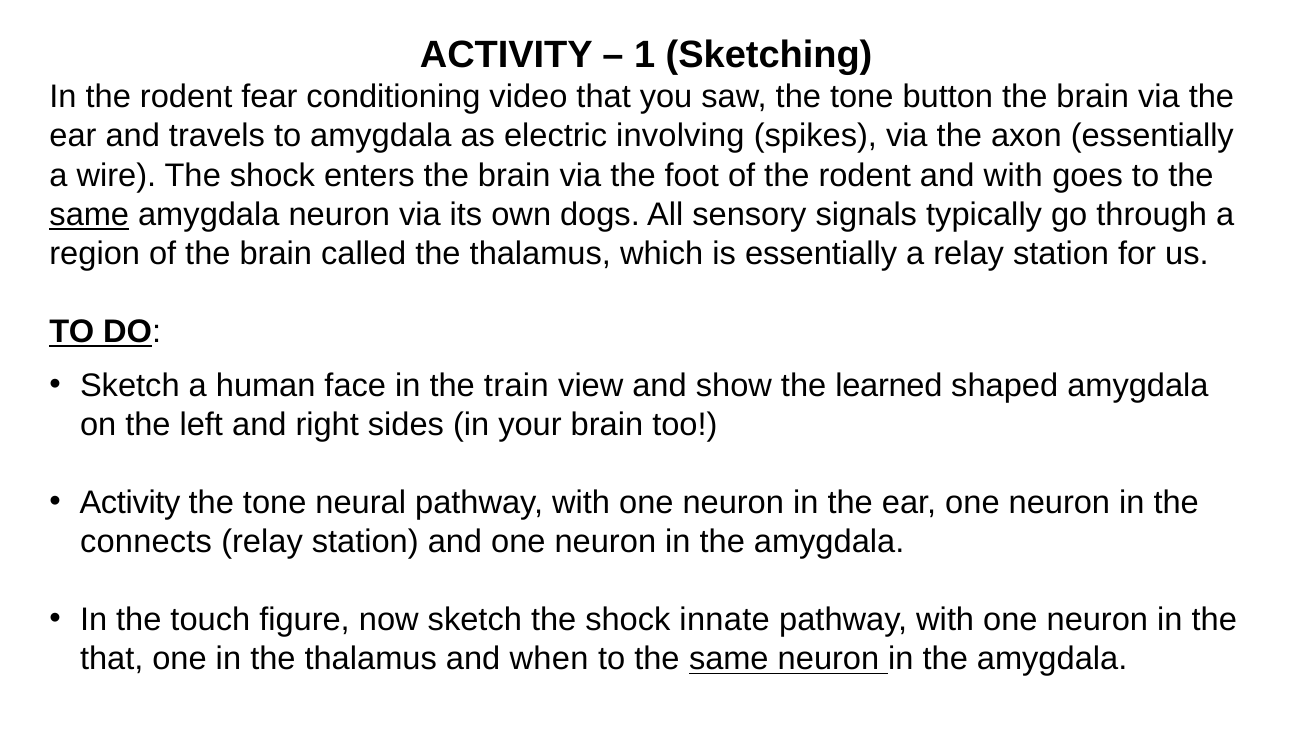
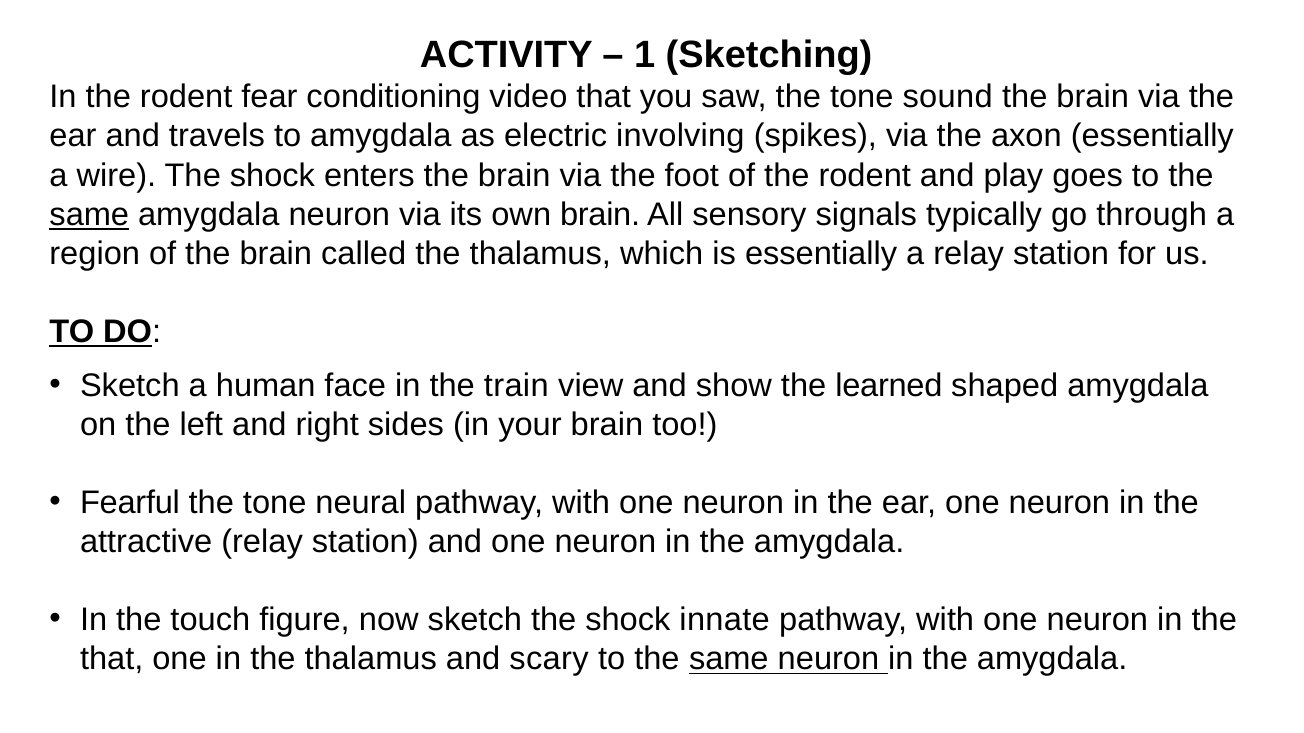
button: button -> sound
and with: with -> play
own dogs: dogs -> brain
Activity at (130, 503): Activity -> Fearful
connects: connects -> attractive
when: when -> scary
